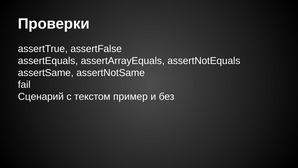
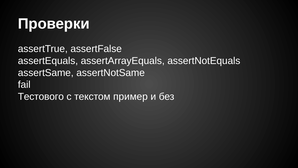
Сценарий: Сценарий -> Тестового
